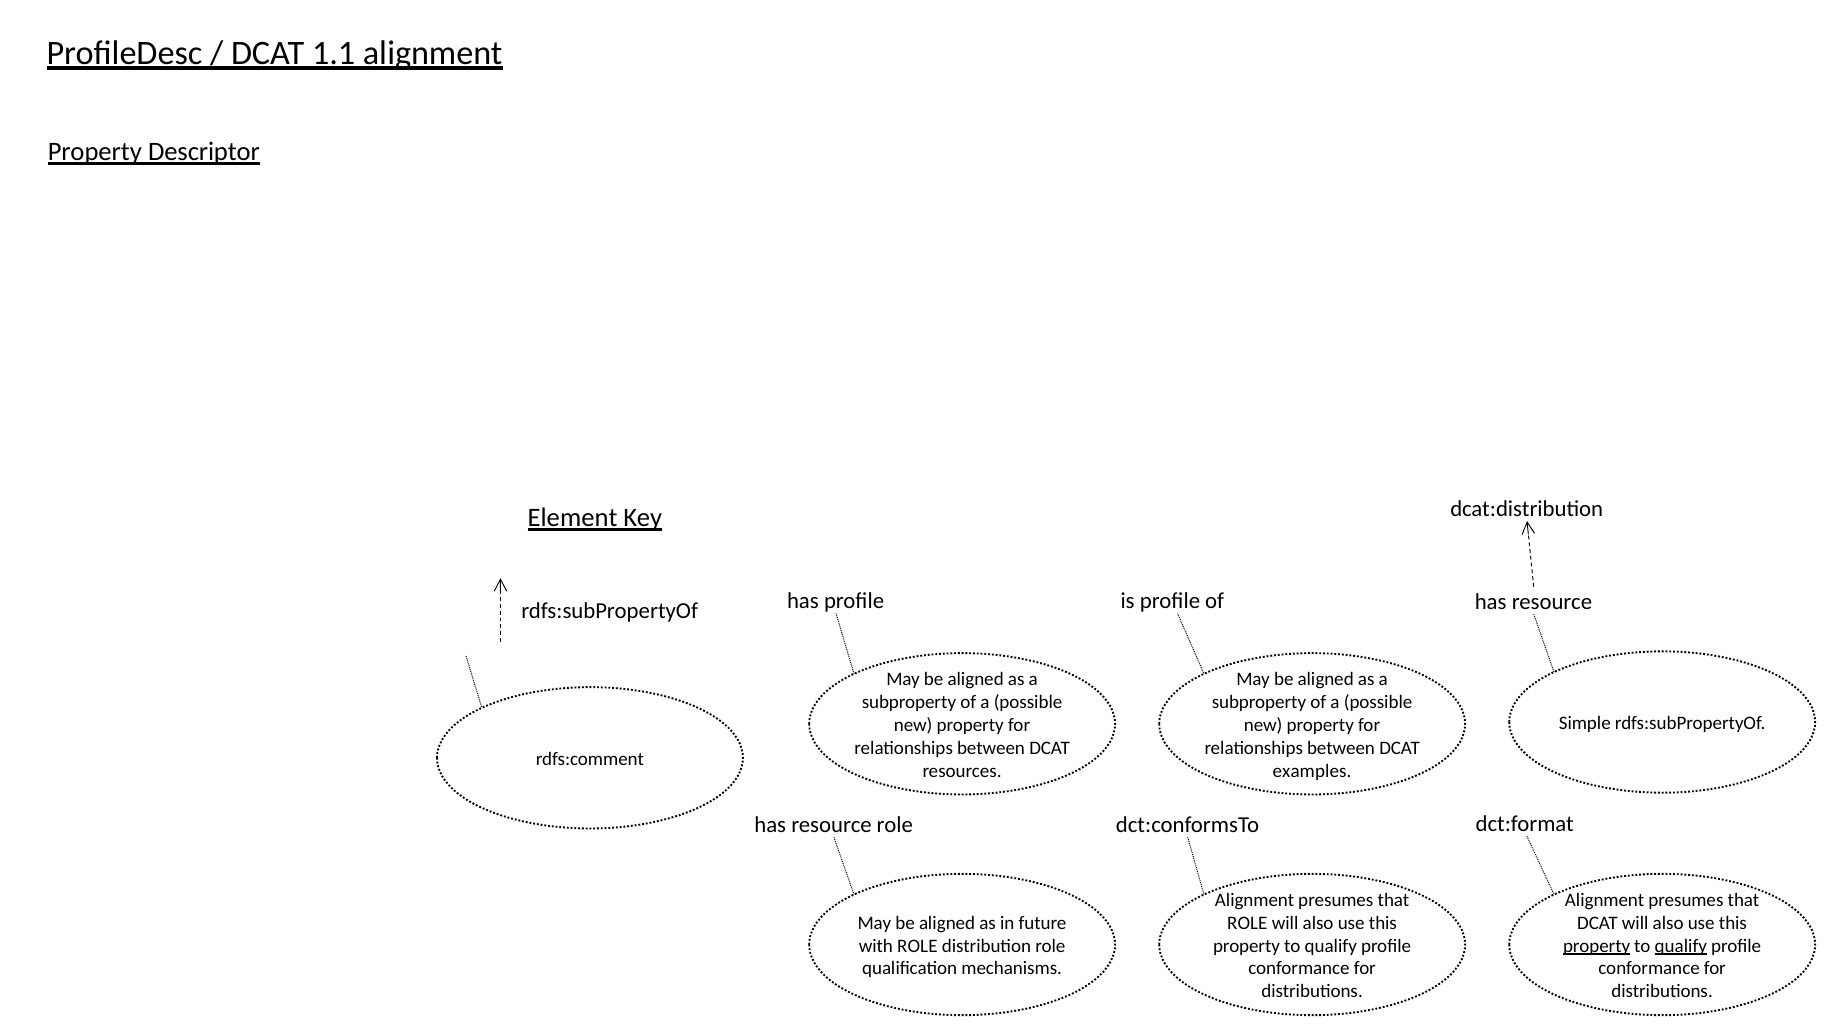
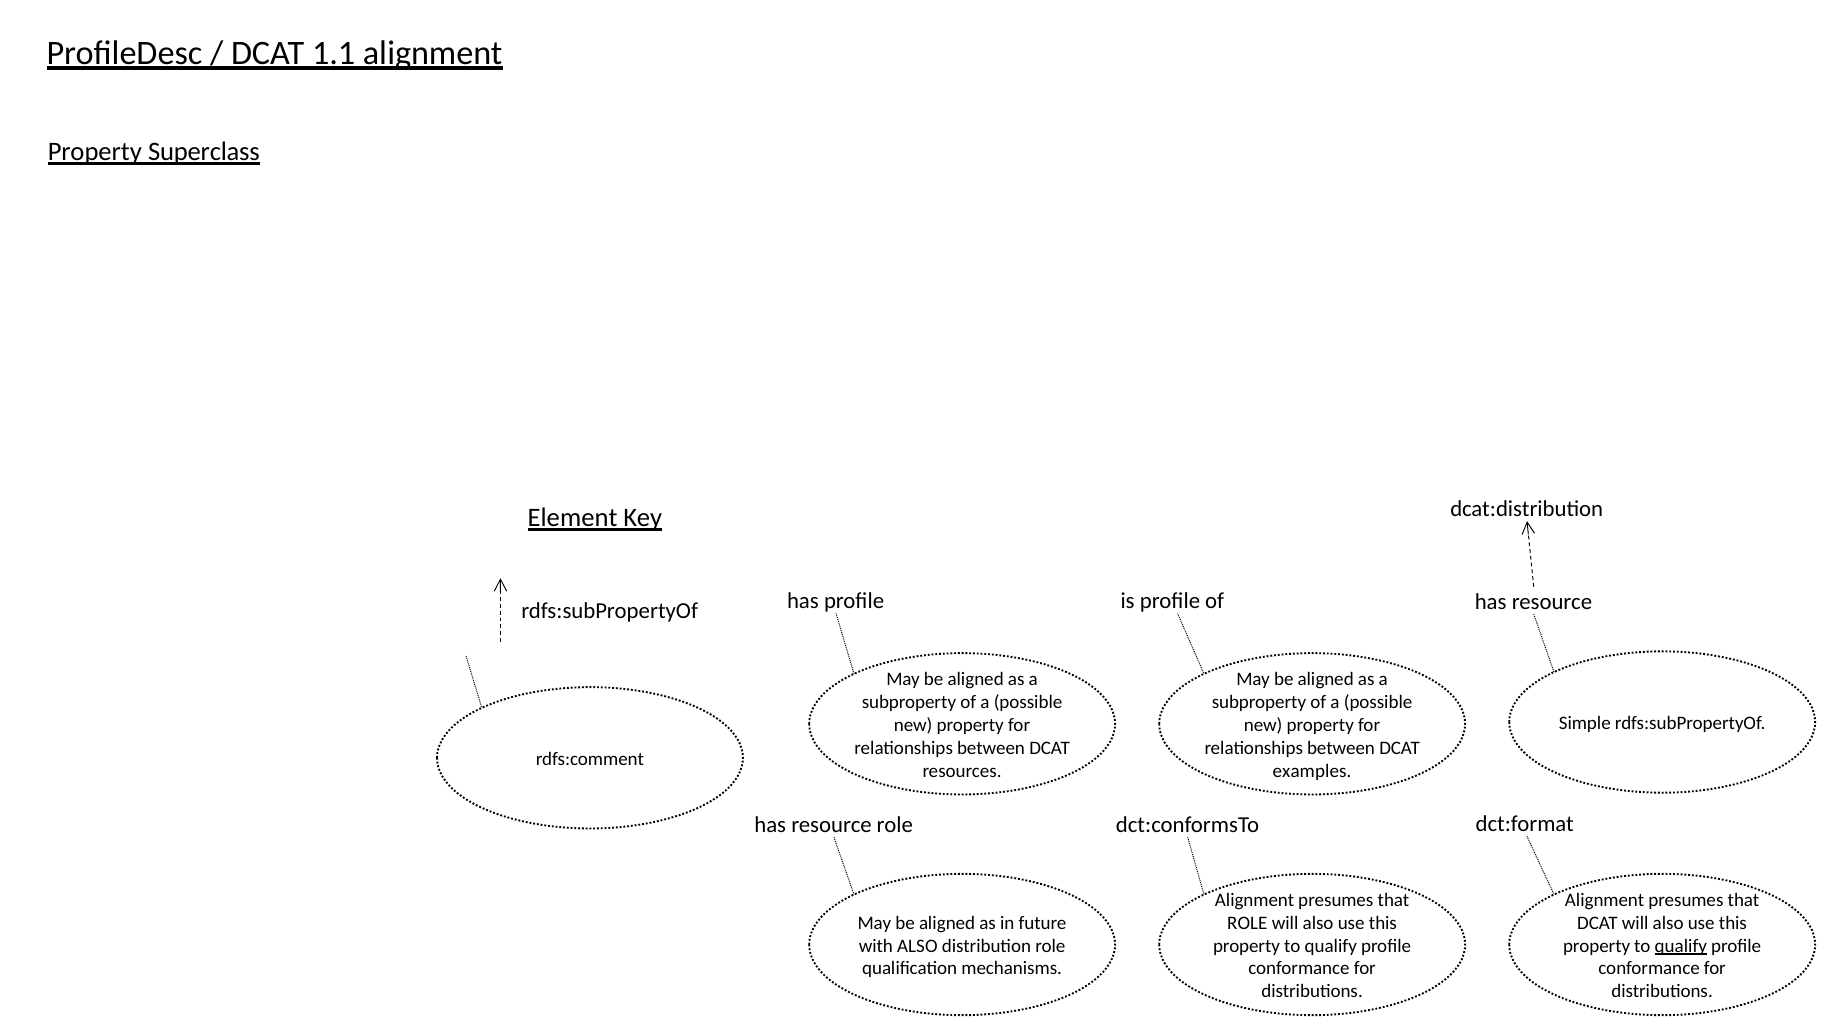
Descriptor: Descriptor -> Superclass
with ROLE: ROLE -> ALSO
property at (1597, 946) underline: present -> none
